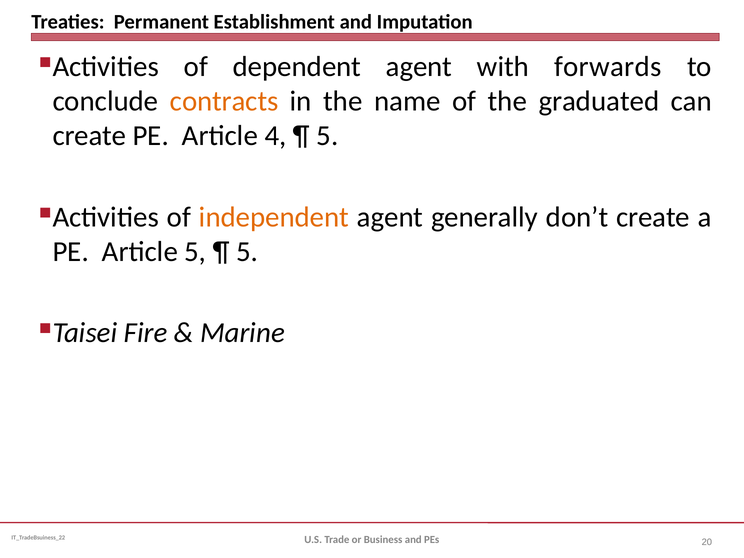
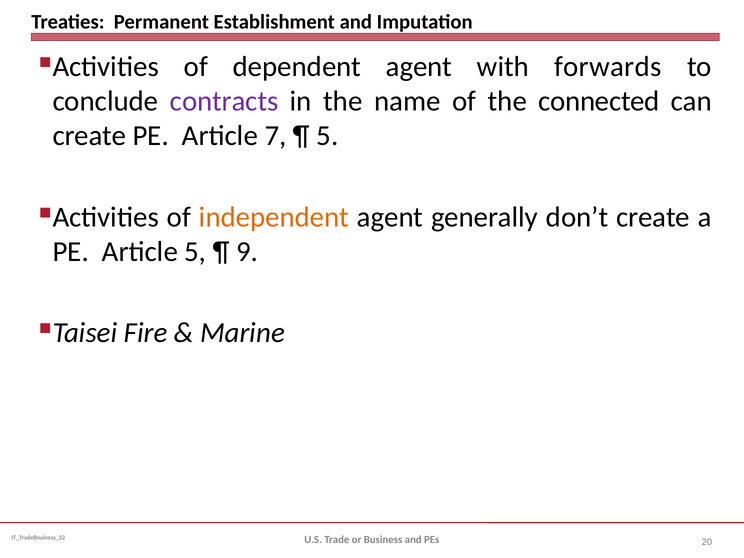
contracts colour: orange -> purple
graduated: graduated -> connected
4: 4 -> 7
5 at (247, 252): 5 -> 9
